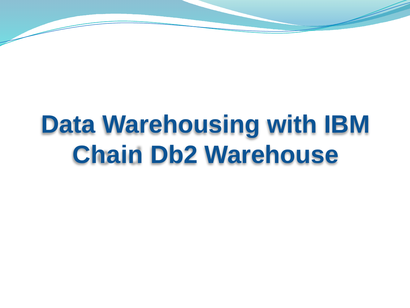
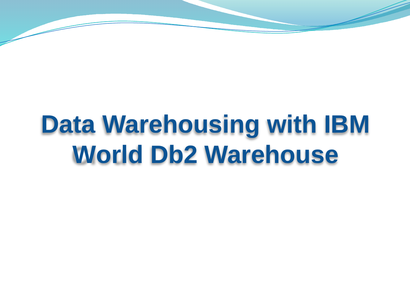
Chain: Chain -> World
